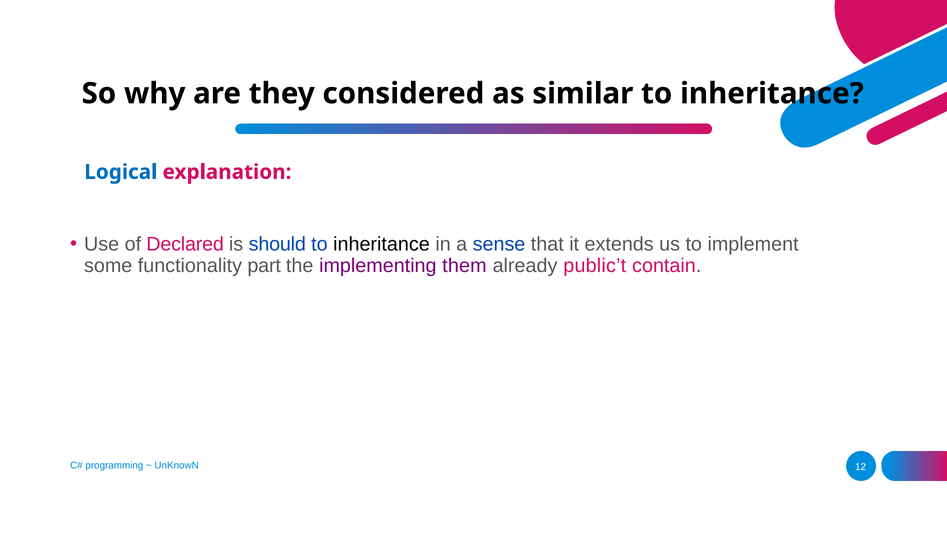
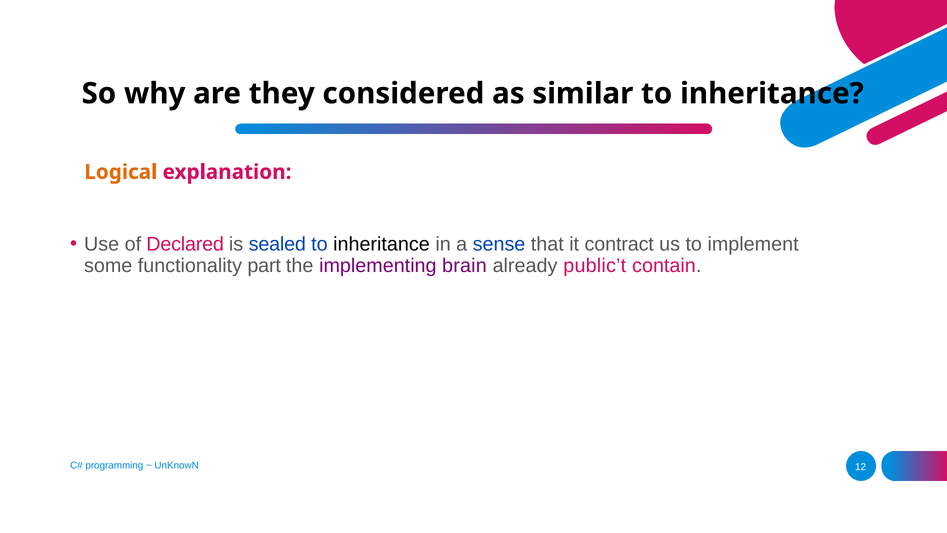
Logical colour: blue -> orange
should: should -> sealed
extends: extends -> contract
them: them -> brain
